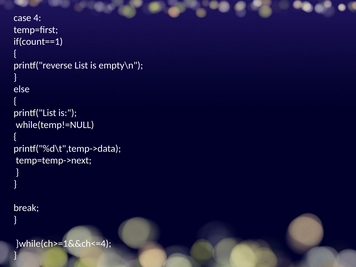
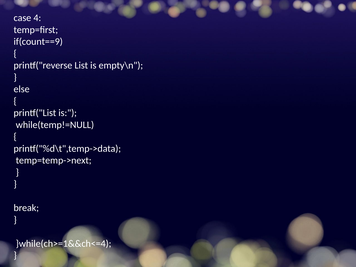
if(count==1: if(count==1 -> if(count==9
